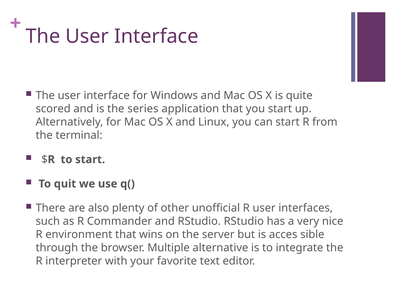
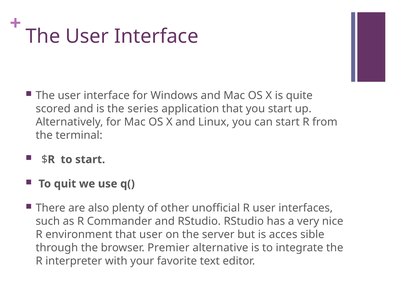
that wins: wins -> user
Multiple: Multiple -> Premier
